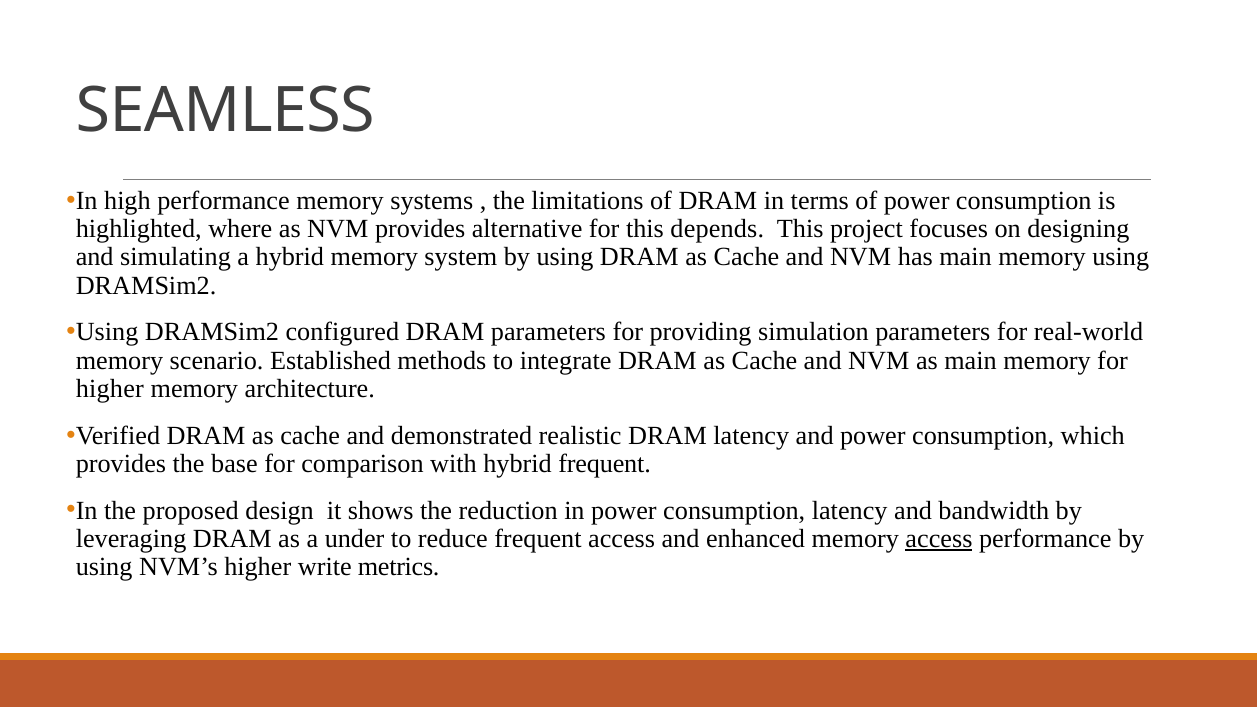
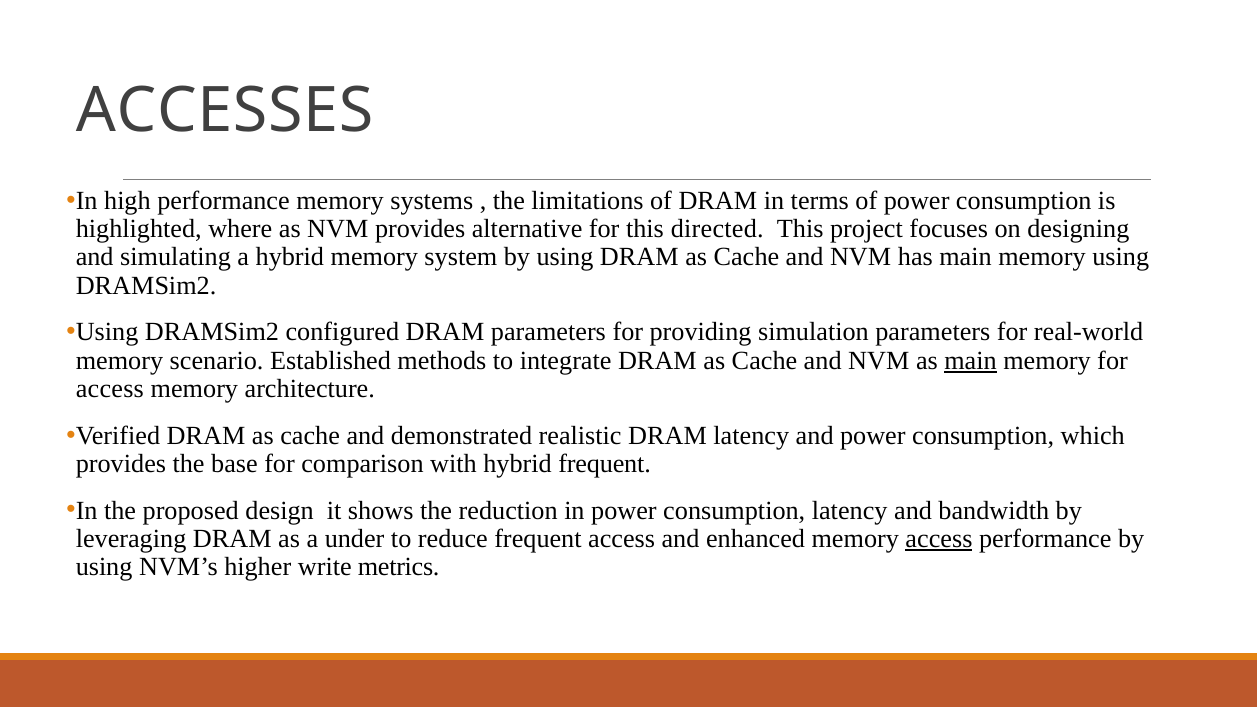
SEAMLESS: SEAMLESS -> ACCESSES
depends: depends -> directed
main at (971, 361) underline: none -> present
higher at (110, 389): higher -> access
